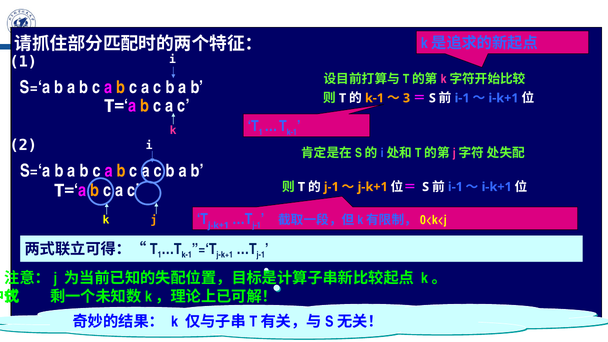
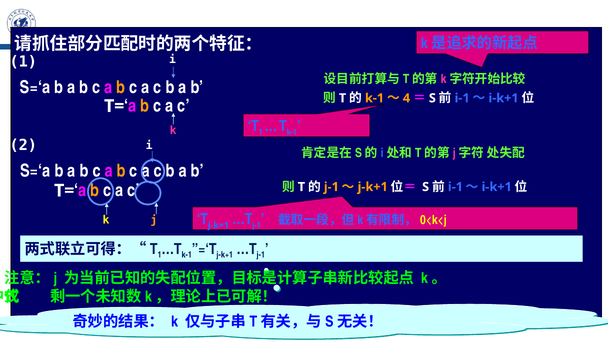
3: 3 -> 4
